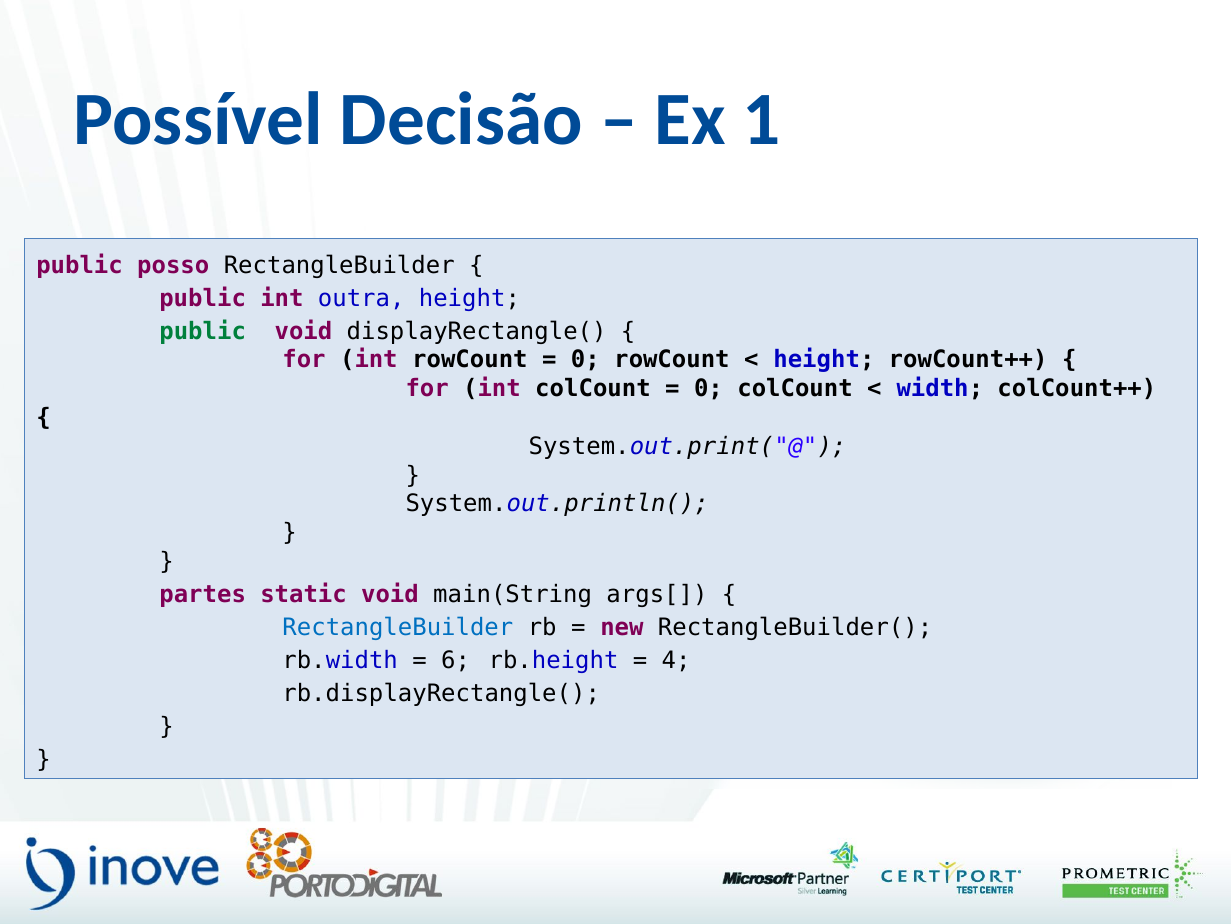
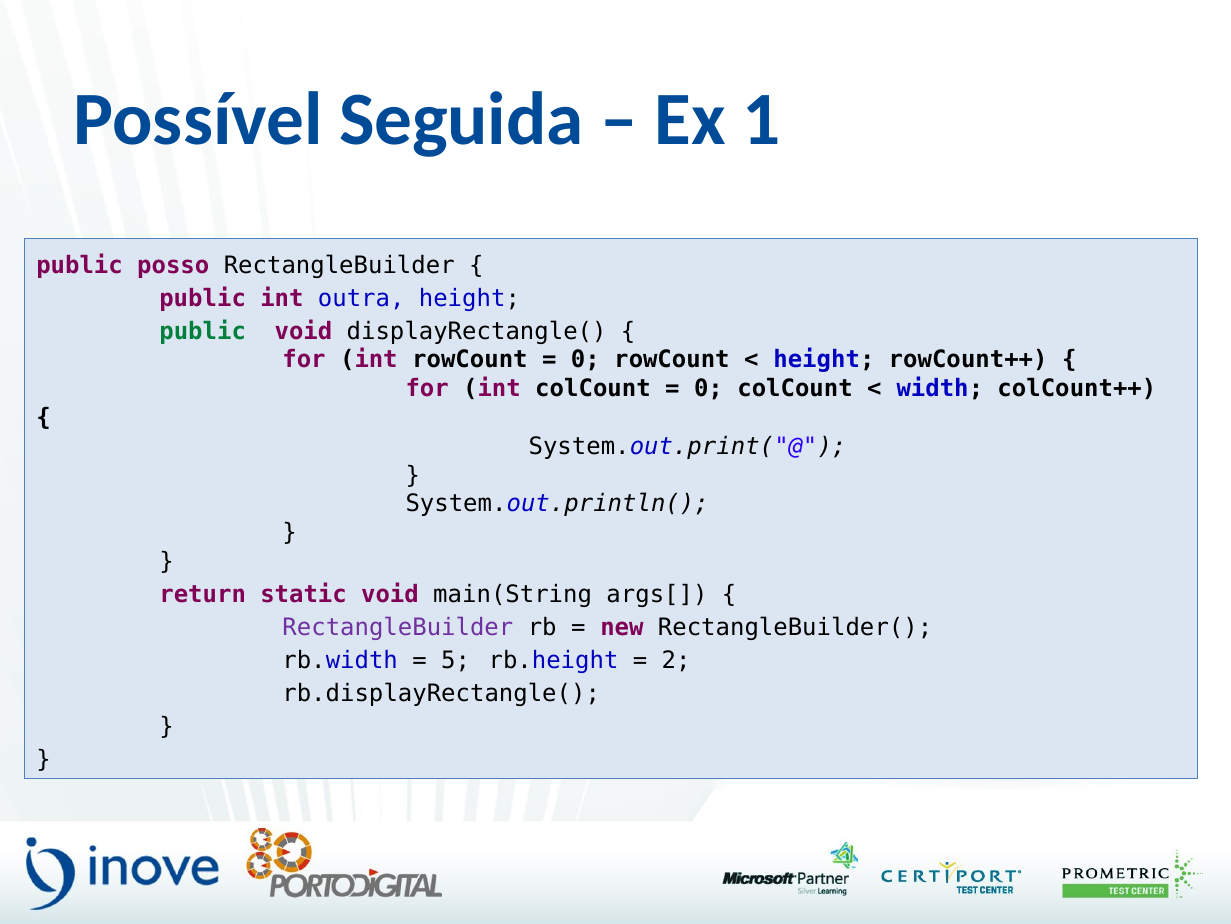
Decisão: Decisão -> Seguida
partes: partes -> return
RectangleBuilder at (398, 627) colour: blue -> purple
6: 6 -> 5
4: 4 -> 2
